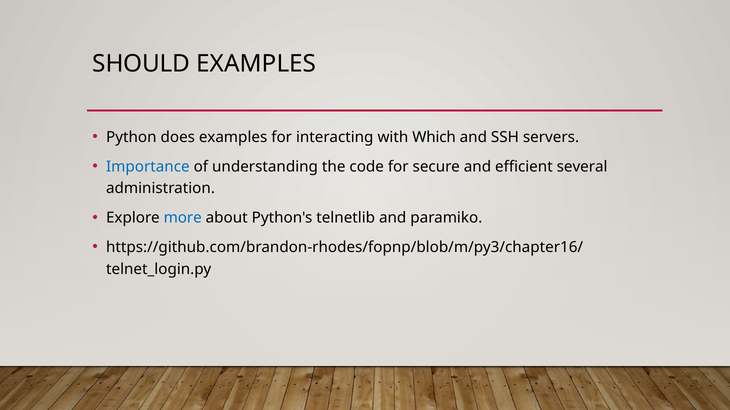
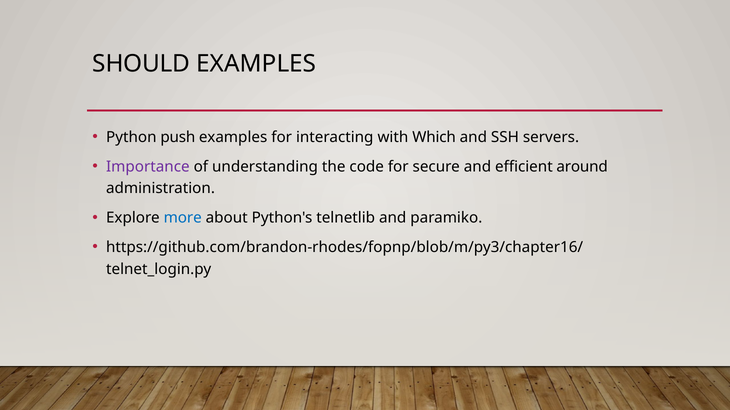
does: does -> push
Importance colour: blue -> purple
several: several -> around
